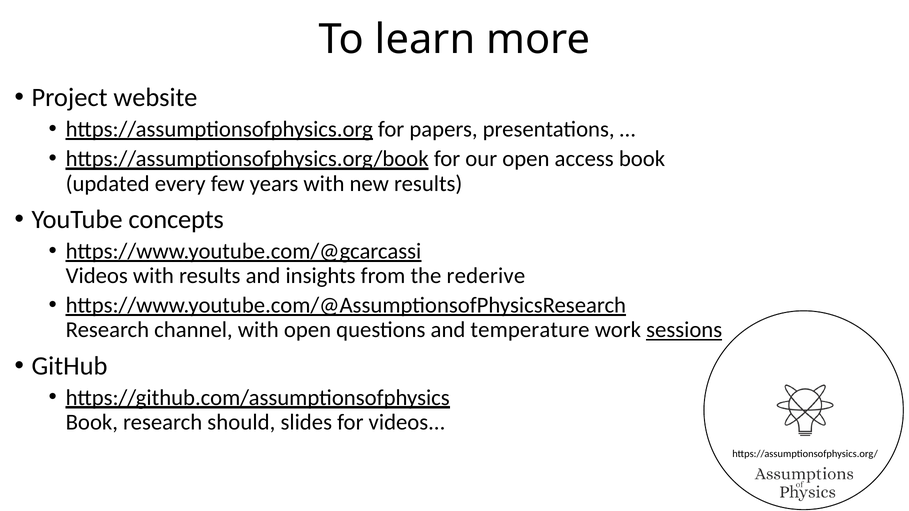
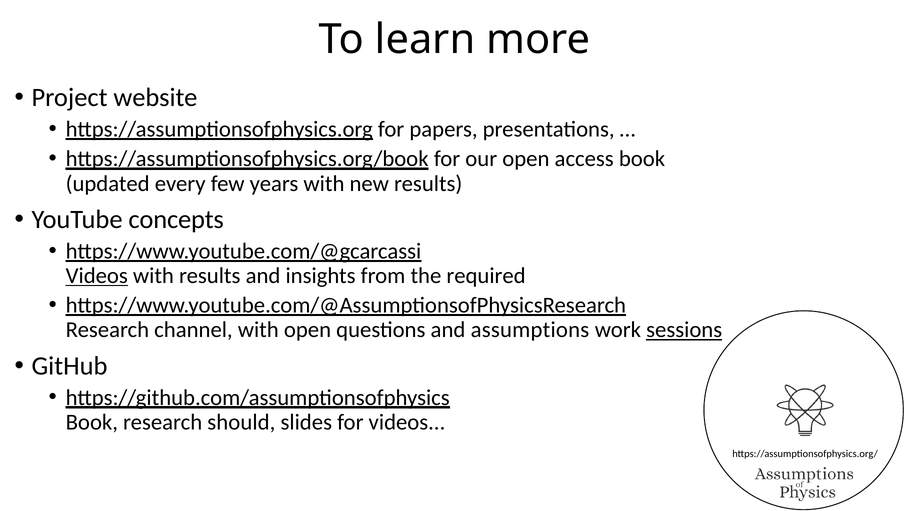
Videos at (97, 276) underline: none -> present
rederive: rederive -> required
temperature: temperature -> assumptions
